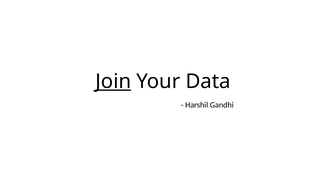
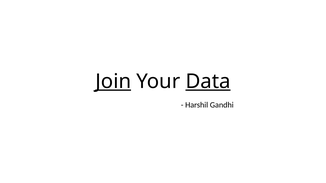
Data underline: none -> present
